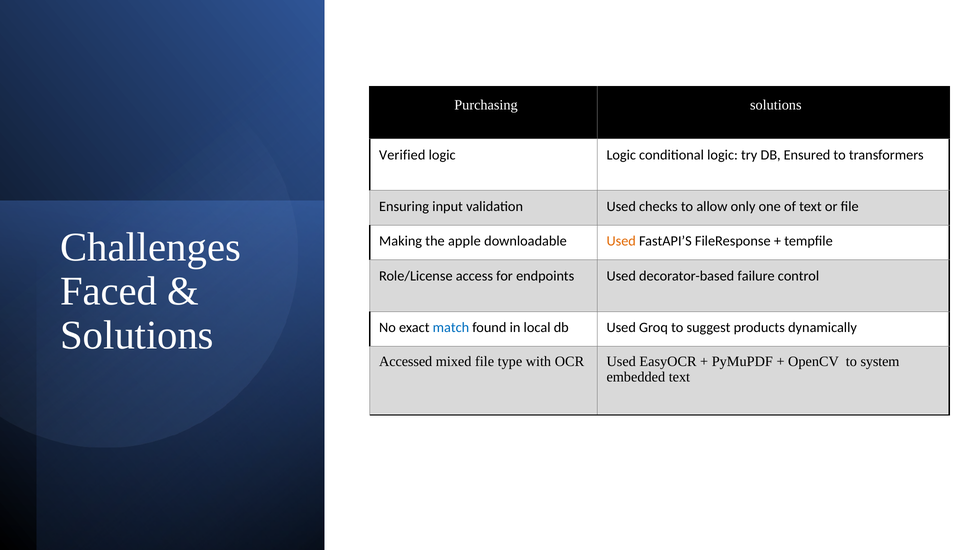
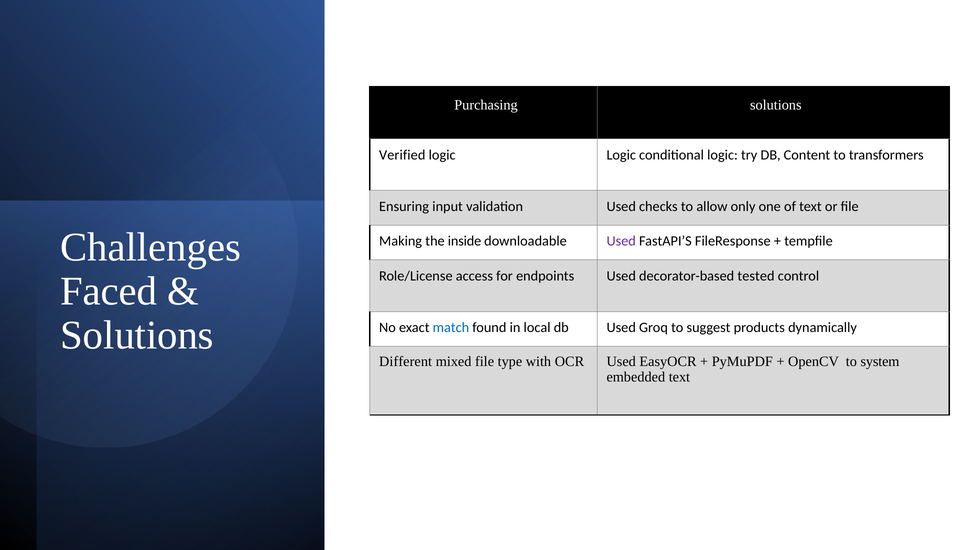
Ensured: Ensured -> Content
apple: apple -> inside
Used at (621, 241) colour: orange -> purple
failure: failure -> tested
Accessed: Accessed -> Different
